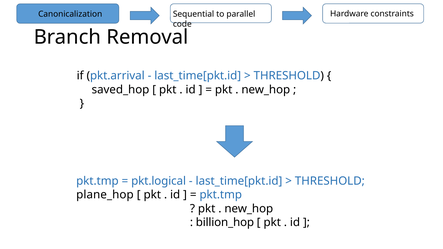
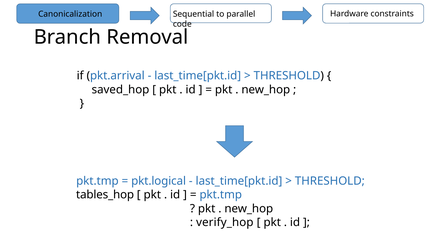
plane_hop: plane_hop -> tables_hop
billion_hop: billion_hop -> verify_hop
